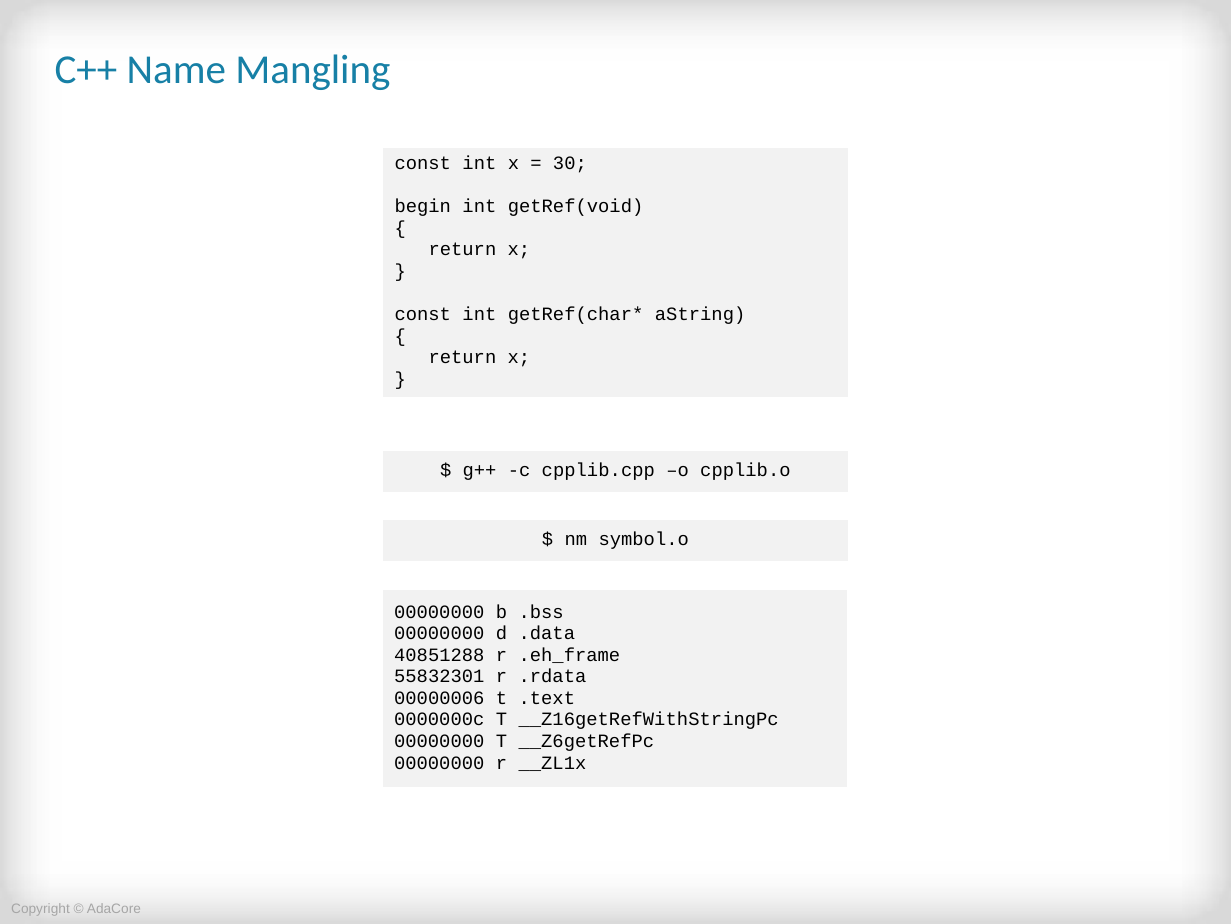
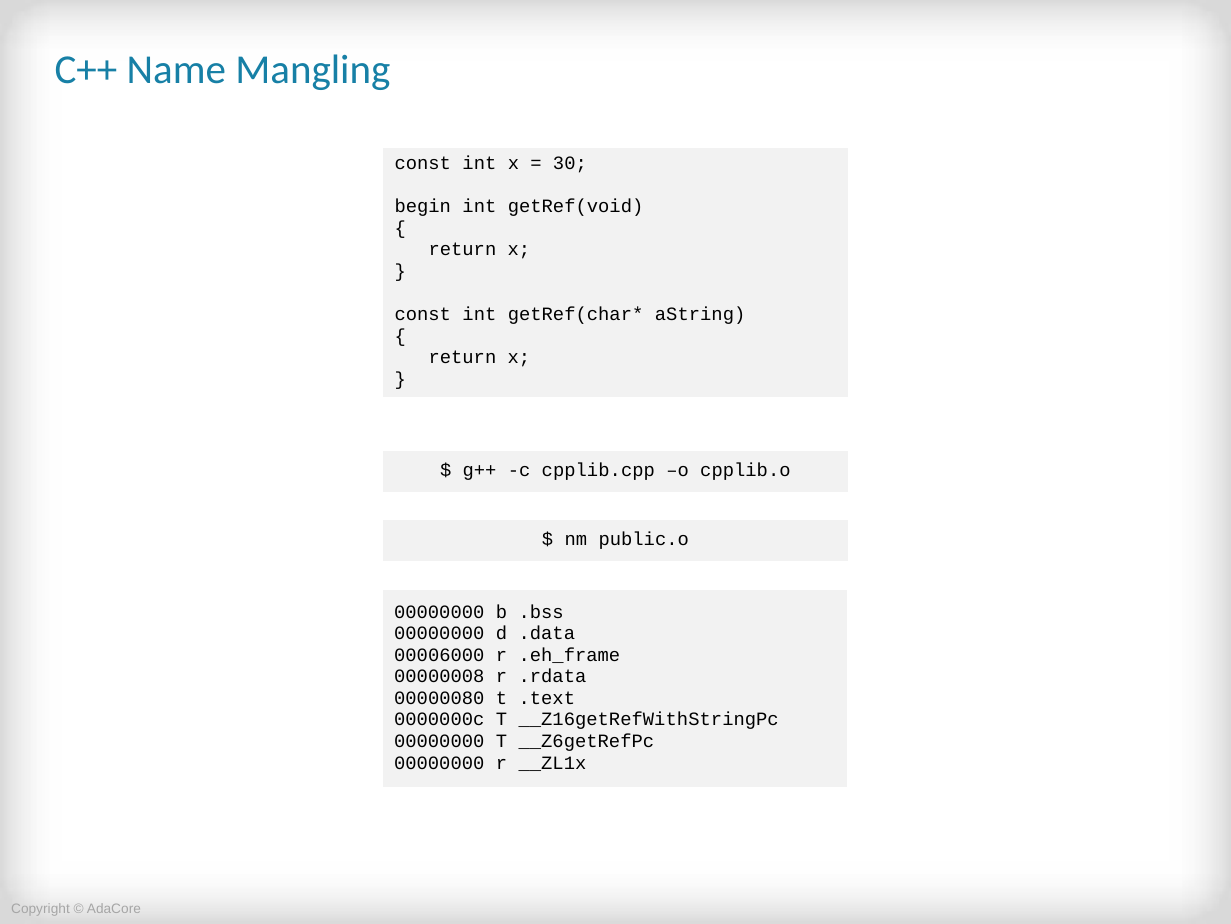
symbol.o: symbol.o -> public.o
40851288: 40851288 -> 00006000
55832301: 55832301 -> 00000008
00000006: 00000006 -> 00000080
